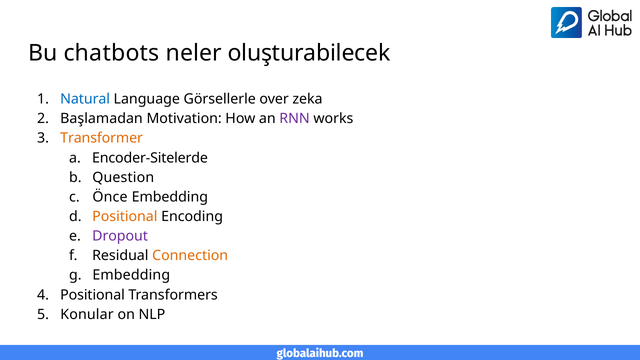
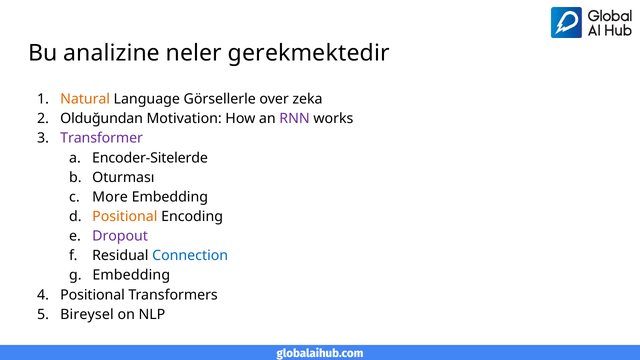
chatbots: chatbots -> analizine
oluşturabilecek: oluşturabilecek -> gerekmektedir
Natural colour: blue -> orange
Başlamadan: Başlamadan -> Olduğundan
Transformer colour: orange -> purple
Question: Question -> Oturması
Önce: Önce -> More
Connection colour: orange -> blue
Konular: Konular -> Bireysel
